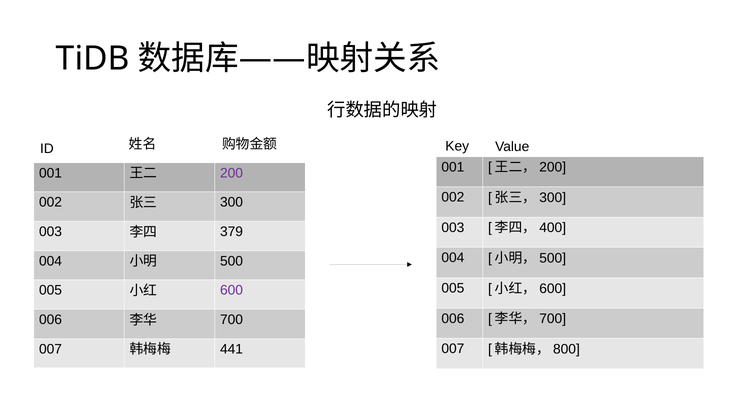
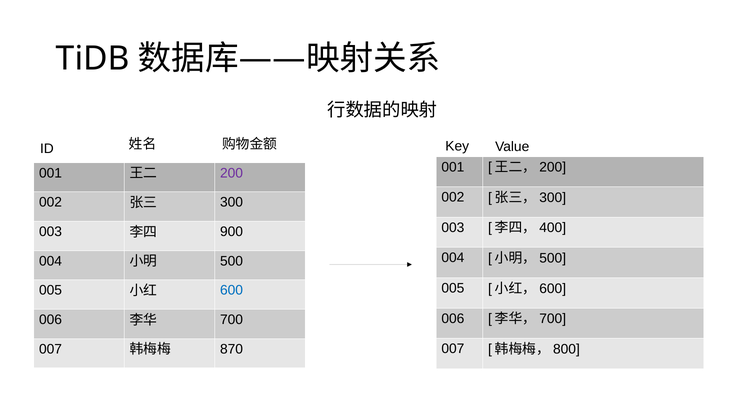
379: 379 -> 900
600 colour: purple -> blue
441: 441 -> 870
